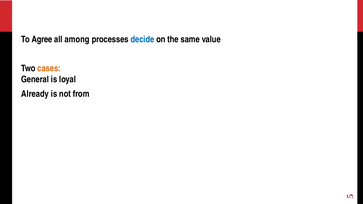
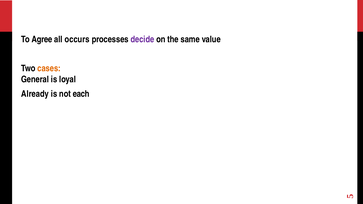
among: among -> occurs
decide colour: blue -> purple
from: from -> each
